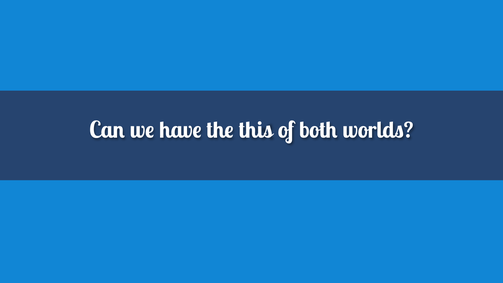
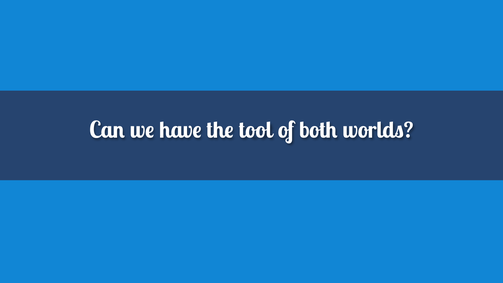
this: this -> tool
